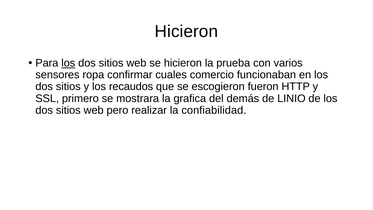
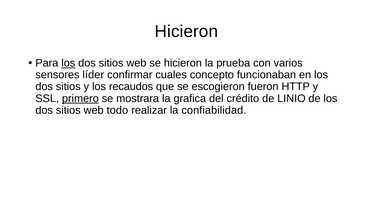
ropa: ropa -> líder
comercio: comercio -> concepto
primero underline: none -> present
demás: demás -> crédito
pero: pero -> todo
